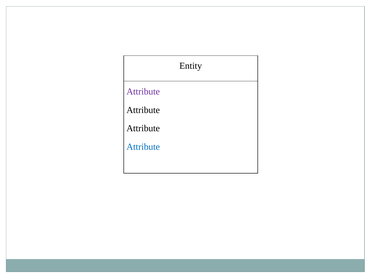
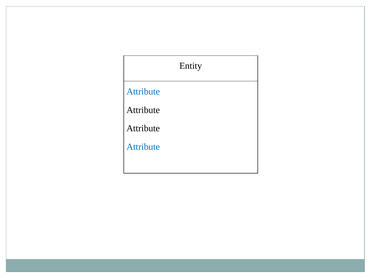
Attribute at (143, 92) colour: purple -> blue
